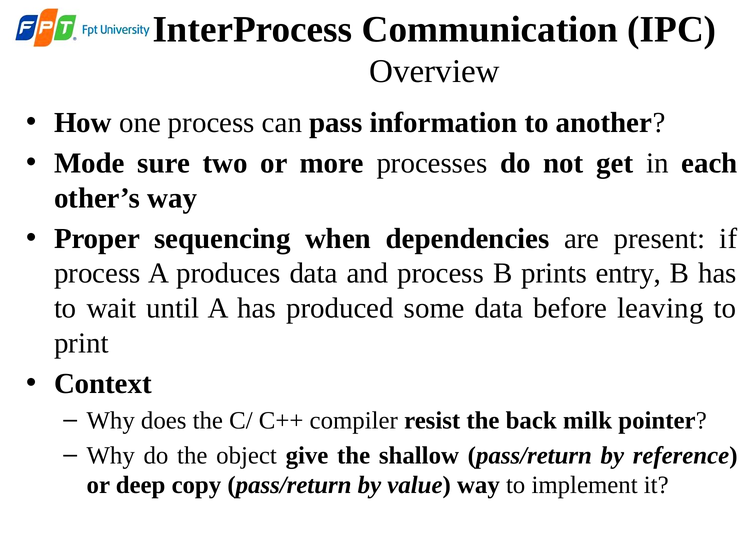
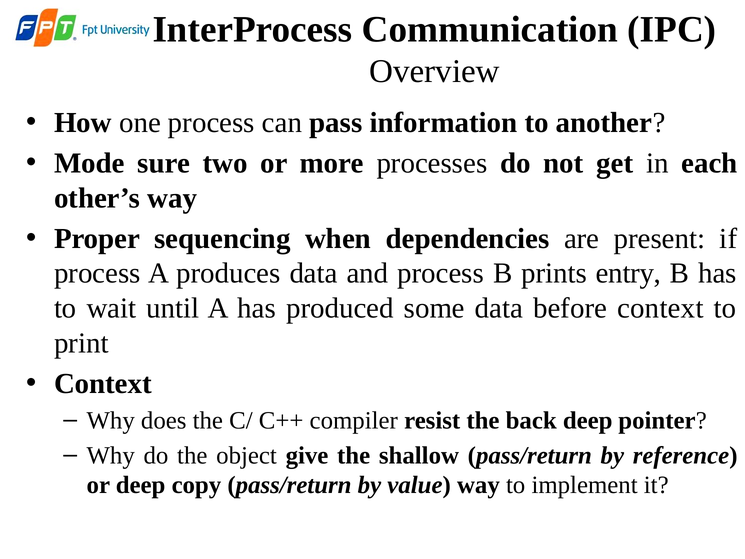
before leaving: leaving -> context
back milk: milk -> deep
